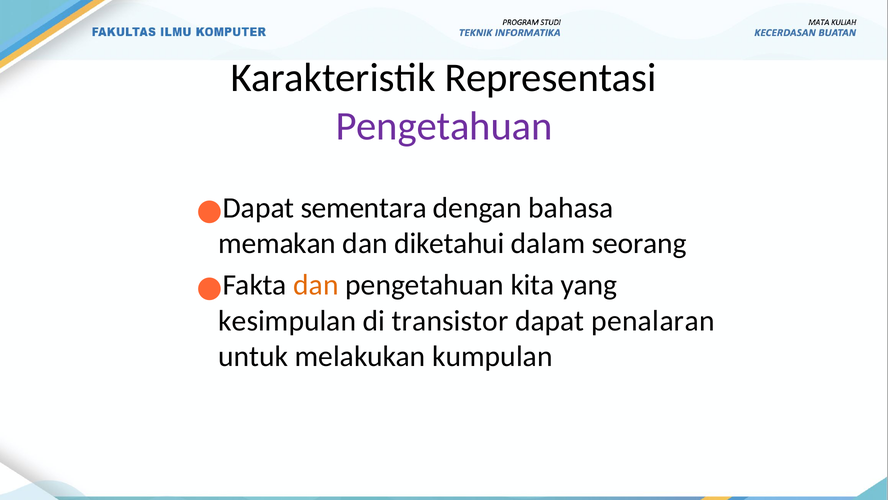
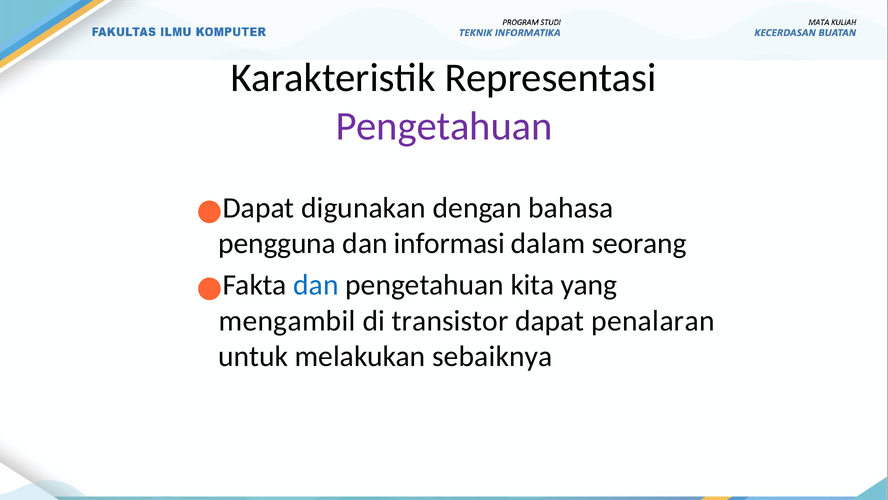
sementara: sementara -> digunakan
memakan: memakan -> pengguna
diketahui: diketahui -> informasi
dan at (316, 285) colour: orange -> blue
kesimpulan: kesimpulan -> mengambil
kumpulan: kumpulan -> sebaiknya
